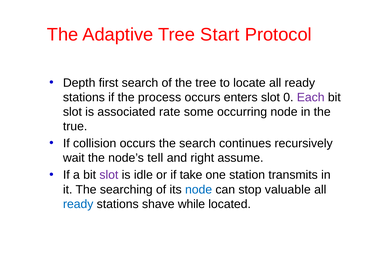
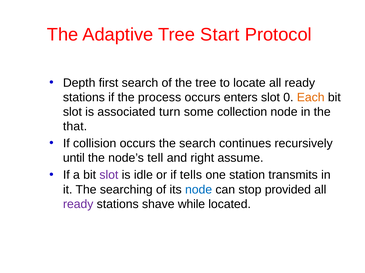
Each colour: purple -> orange
rate: rate -> turn
occurring: occurring -> collection
true: true -> that
wait: wait -> until
take: take -> tells
valuable: valuable -> provided
ready at (78, 205) colour: blue -> purple
